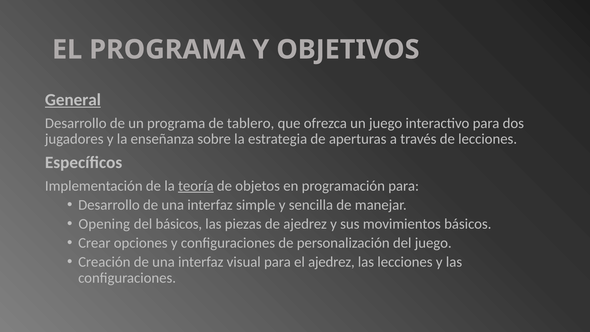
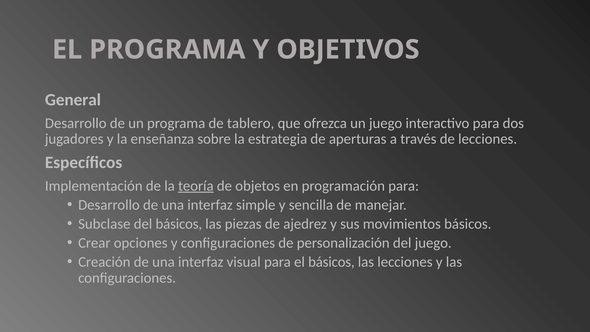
General underline: present -> none
Opening: Opening -> Subclase
el ajedrez: ajedrez -> básicos
